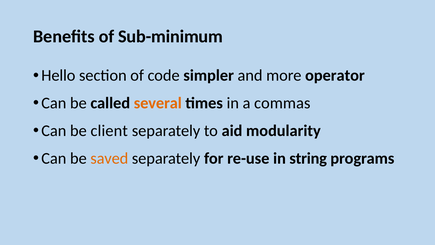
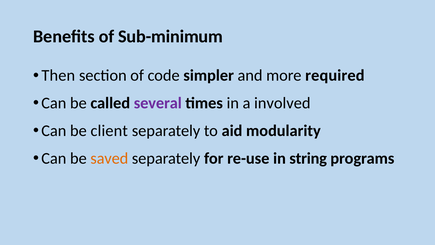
Hello: Hello -> Then
operator: operator -> required
several colour: orange -> purple
commas: commas -> involved
